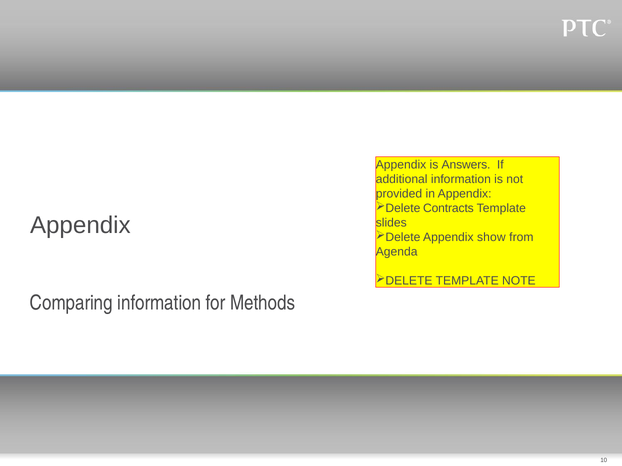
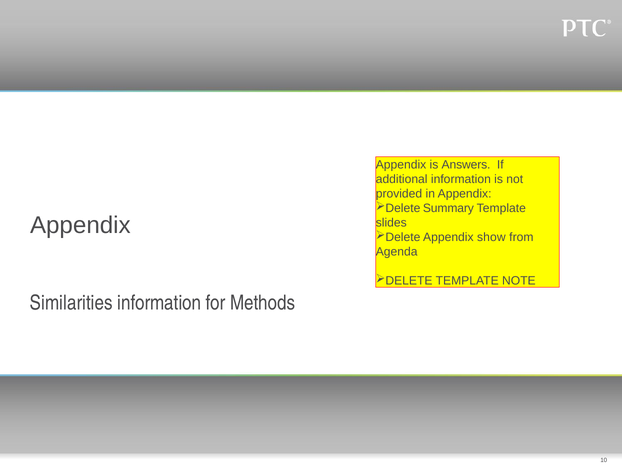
Contracts: Contracts -> Summary
Comparing: Comparing -> Similarities
